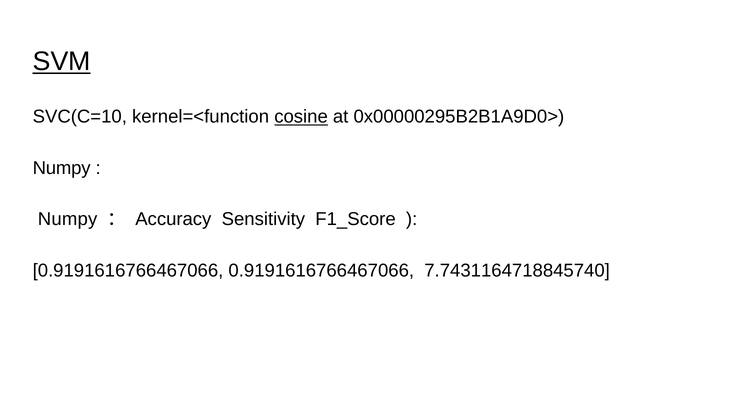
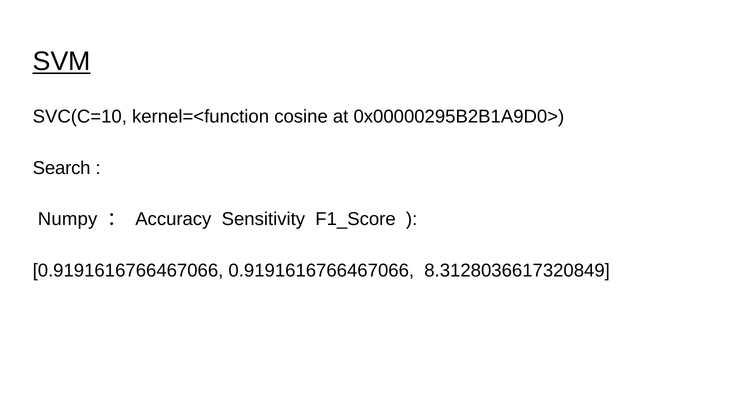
cosine underline: present -> none
Numpy at (62, 168): Numpy -> Search
7.7431164718845740: 7.7431164718845740 -> 8.3128036617320849
